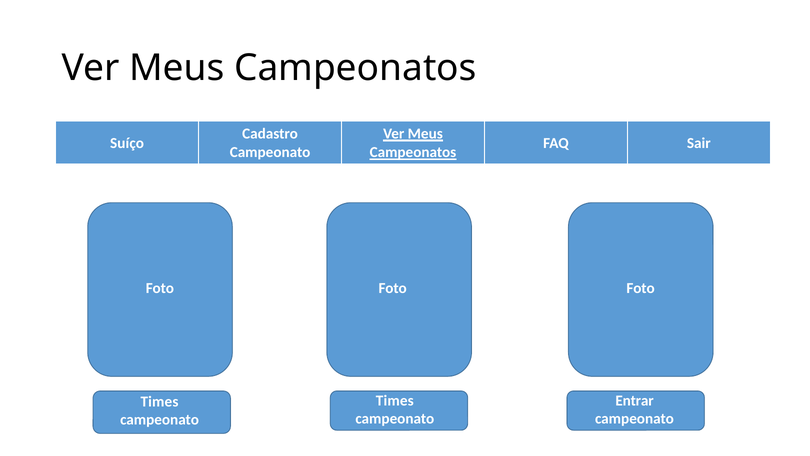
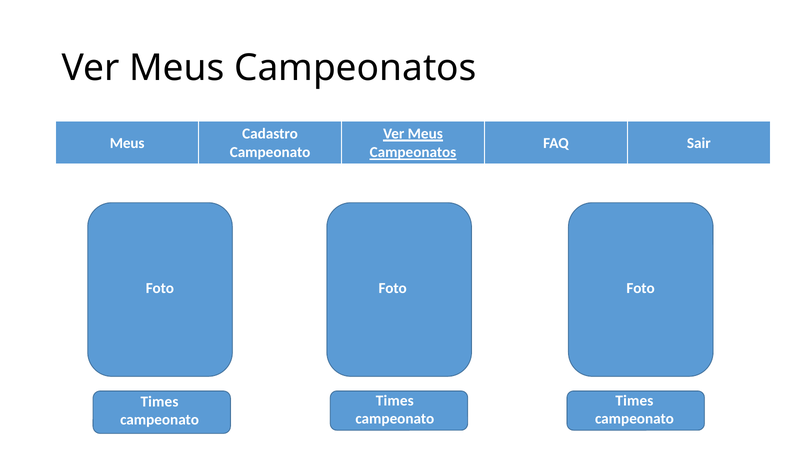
Suíço at (127, 143): Suíço -> Meus
Entrar at (635, 400): Entrar -> Times
